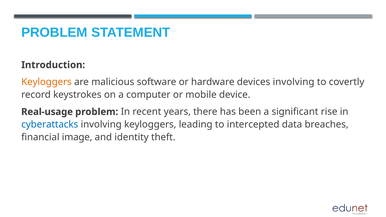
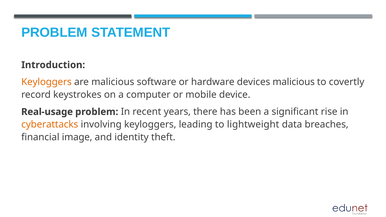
devices involving: involving -> malicious
cyberattacks colour: blue -> orange
intercepted: intercepted -> lightweight
